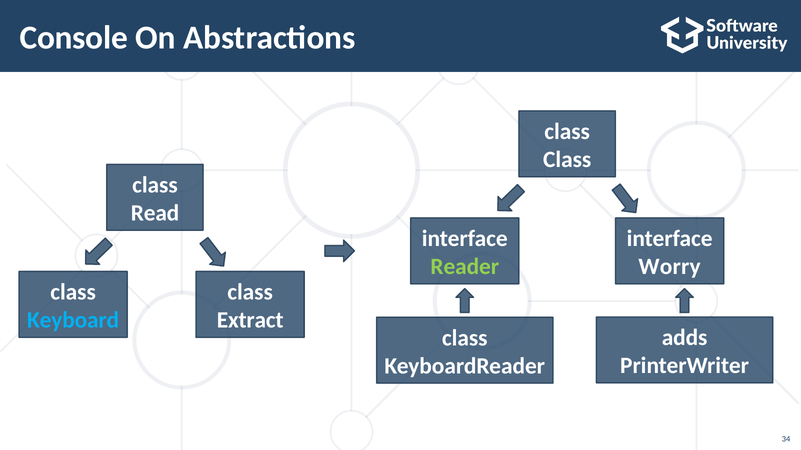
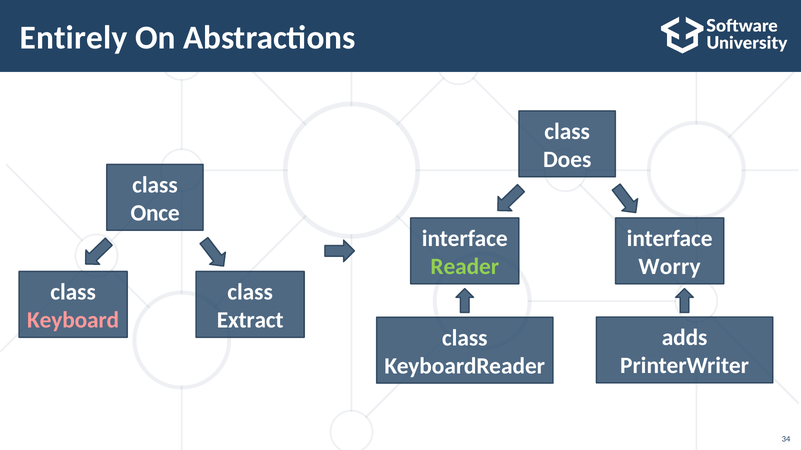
Console: Console -> Entirely
Class at (567, 160): Class -> Does
Read: Read -> Once
Keyboard colour: light blue -> pink
